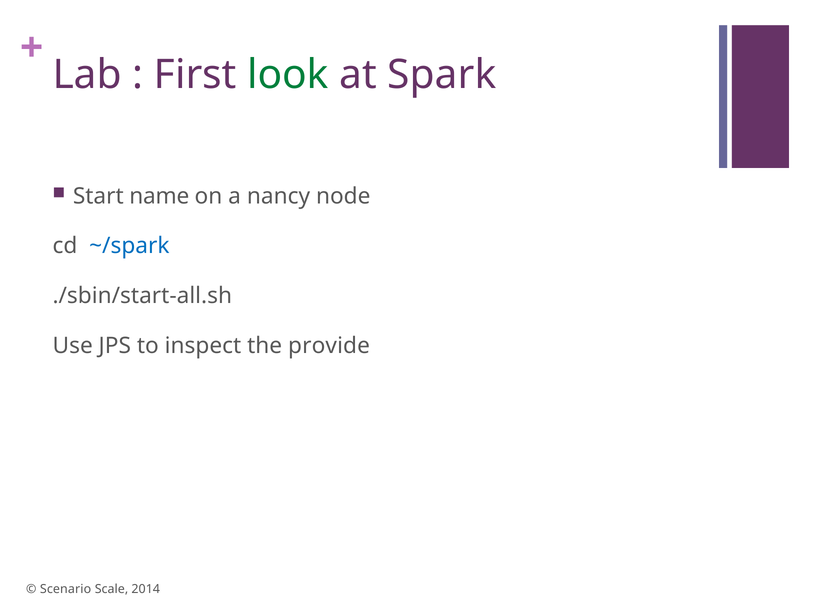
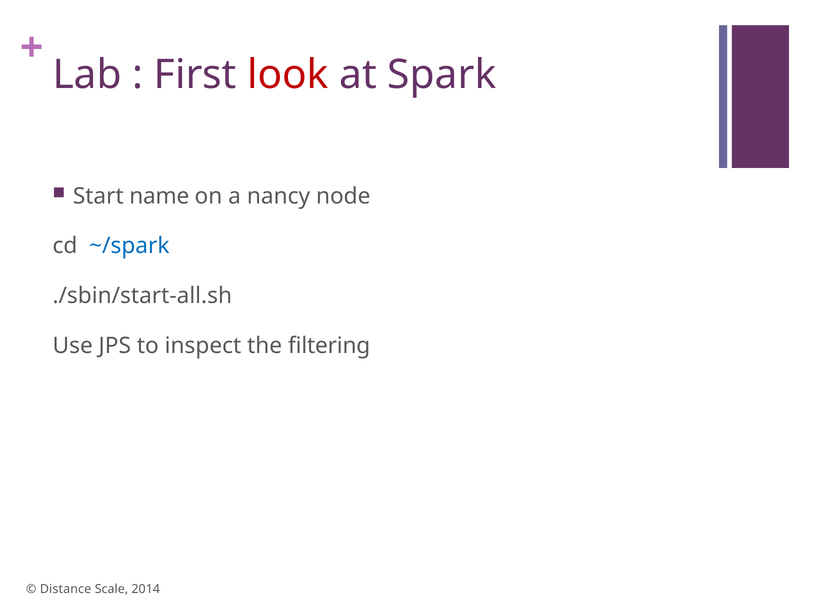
look colour: green -> red
provide: provide -> filtering
Scenario: Scenario -> Distance
